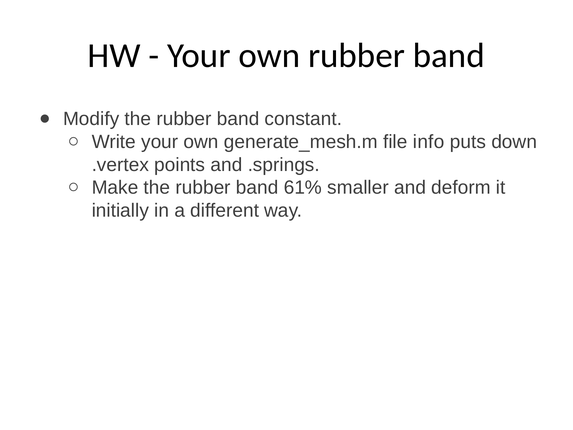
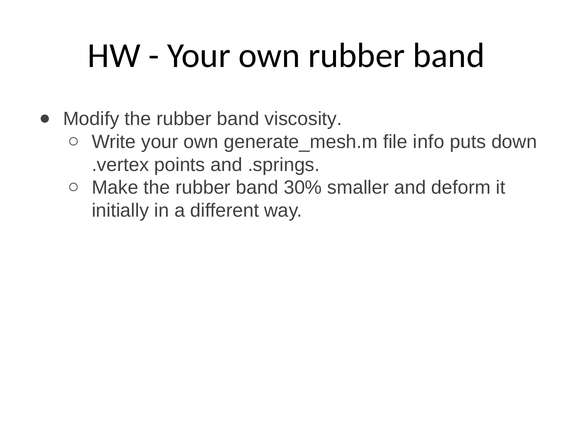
constant: constant -> viscosity
61%: 61% -> 30%
